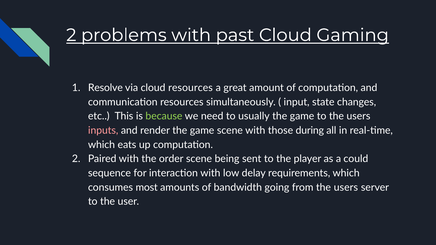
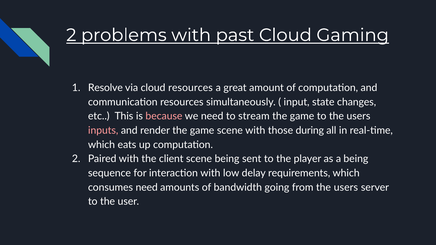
because colour: light green -> pink
usually: usually -> stream
order: order -> client
a could: could -> being
consumes most: most -> need
